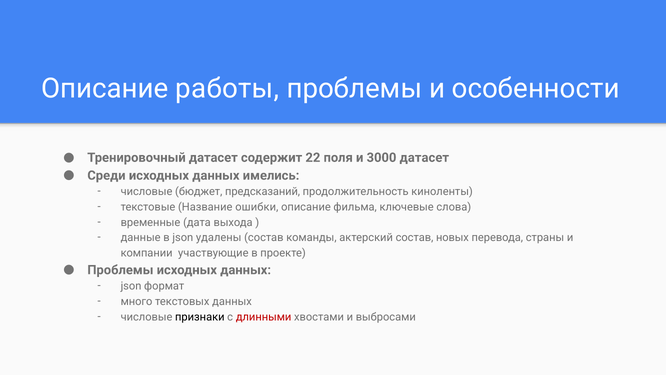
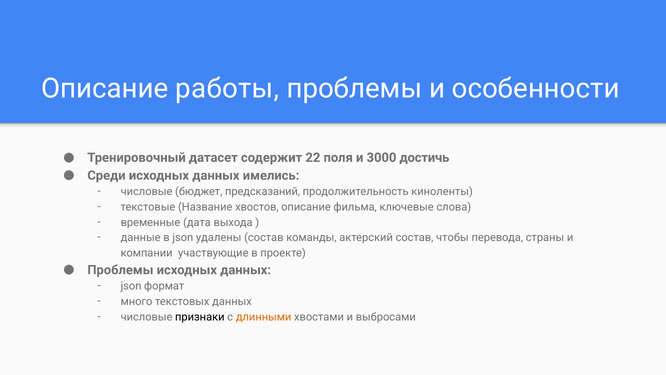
3000 датасет: датасет -> достичь
ошибки: ошибки -> хвостов
новых: новых -> чтобы
длинными colour: red -> orange
